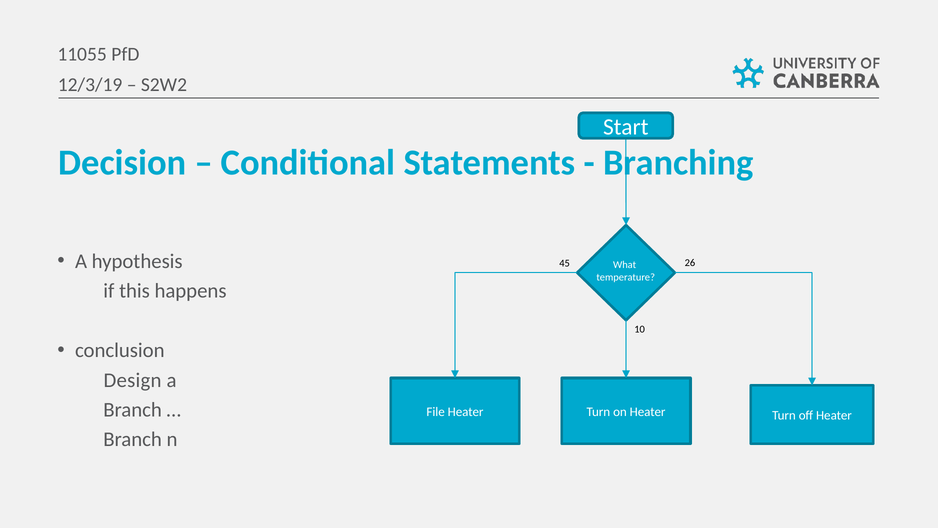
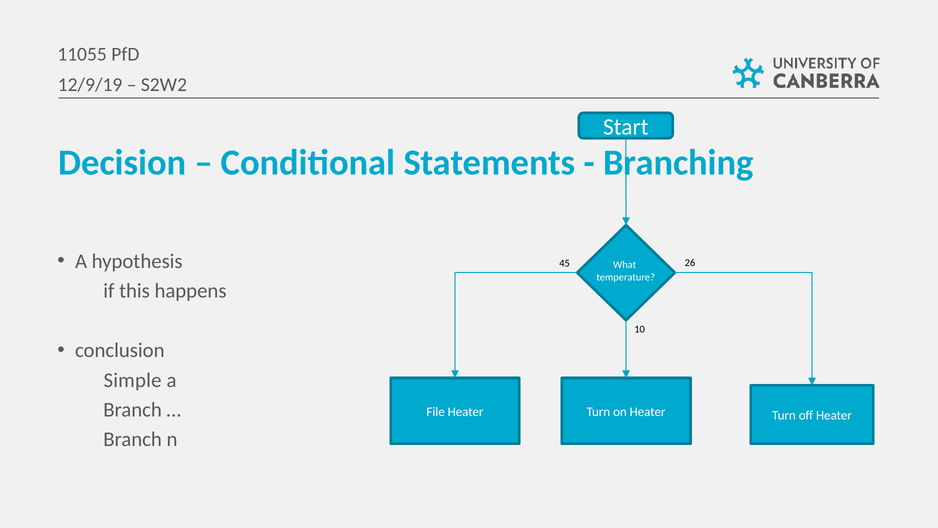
12/3/19: 12/3/19 -> 12/9/19
Design: Design -> Simple
